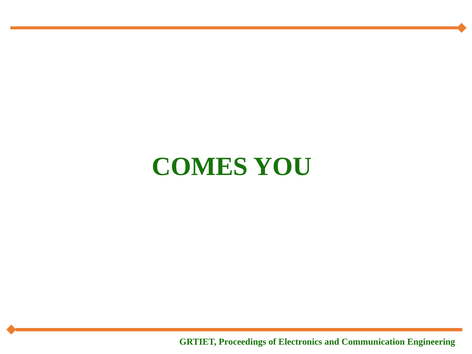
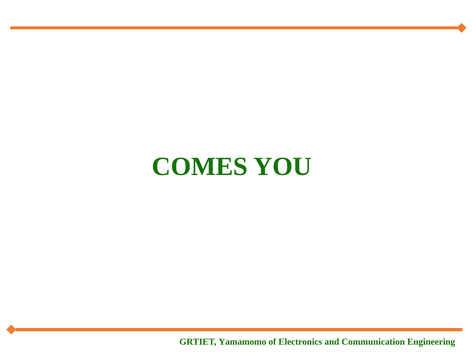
Proceedings: Proceedings -> Yamamomo
